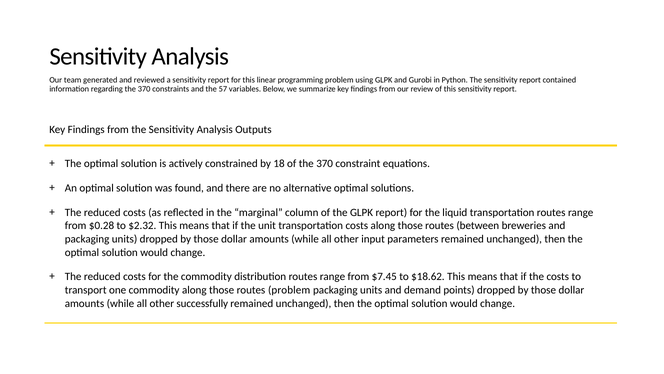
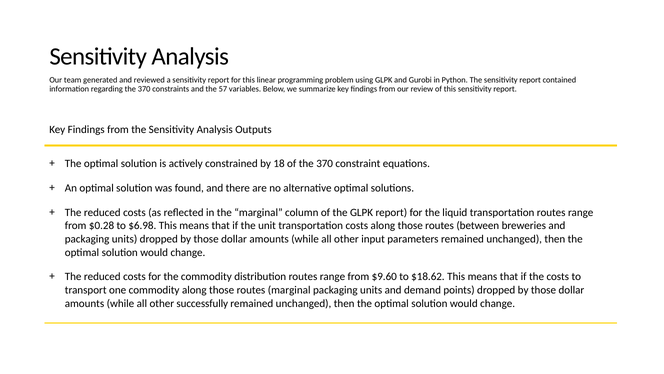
$2.32: $2.32 -> $6.98
$7.45: $7.45 -> $9.60
routes problem: problem -> marginal
